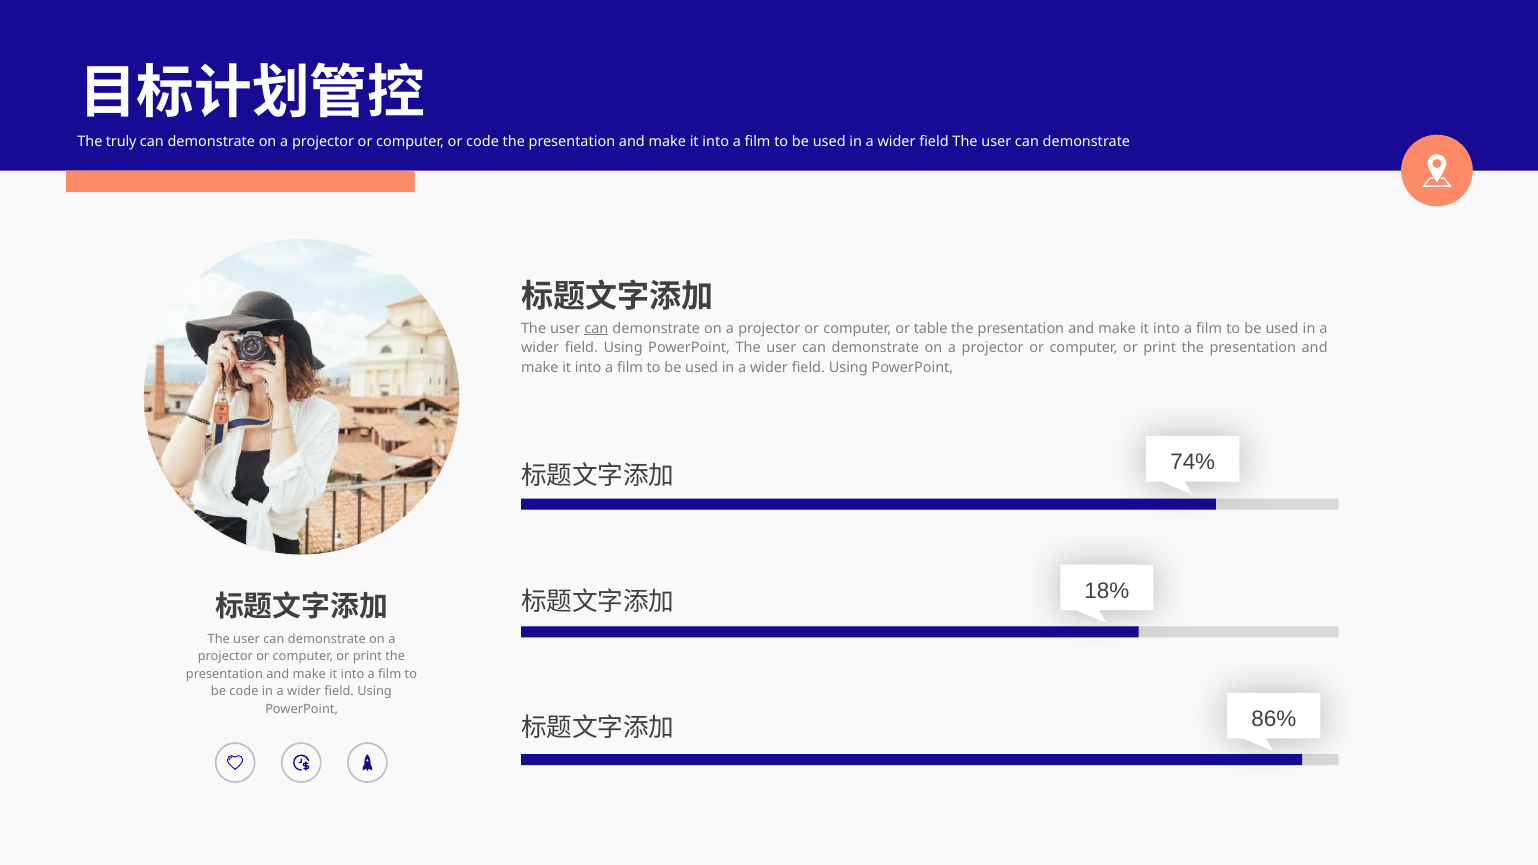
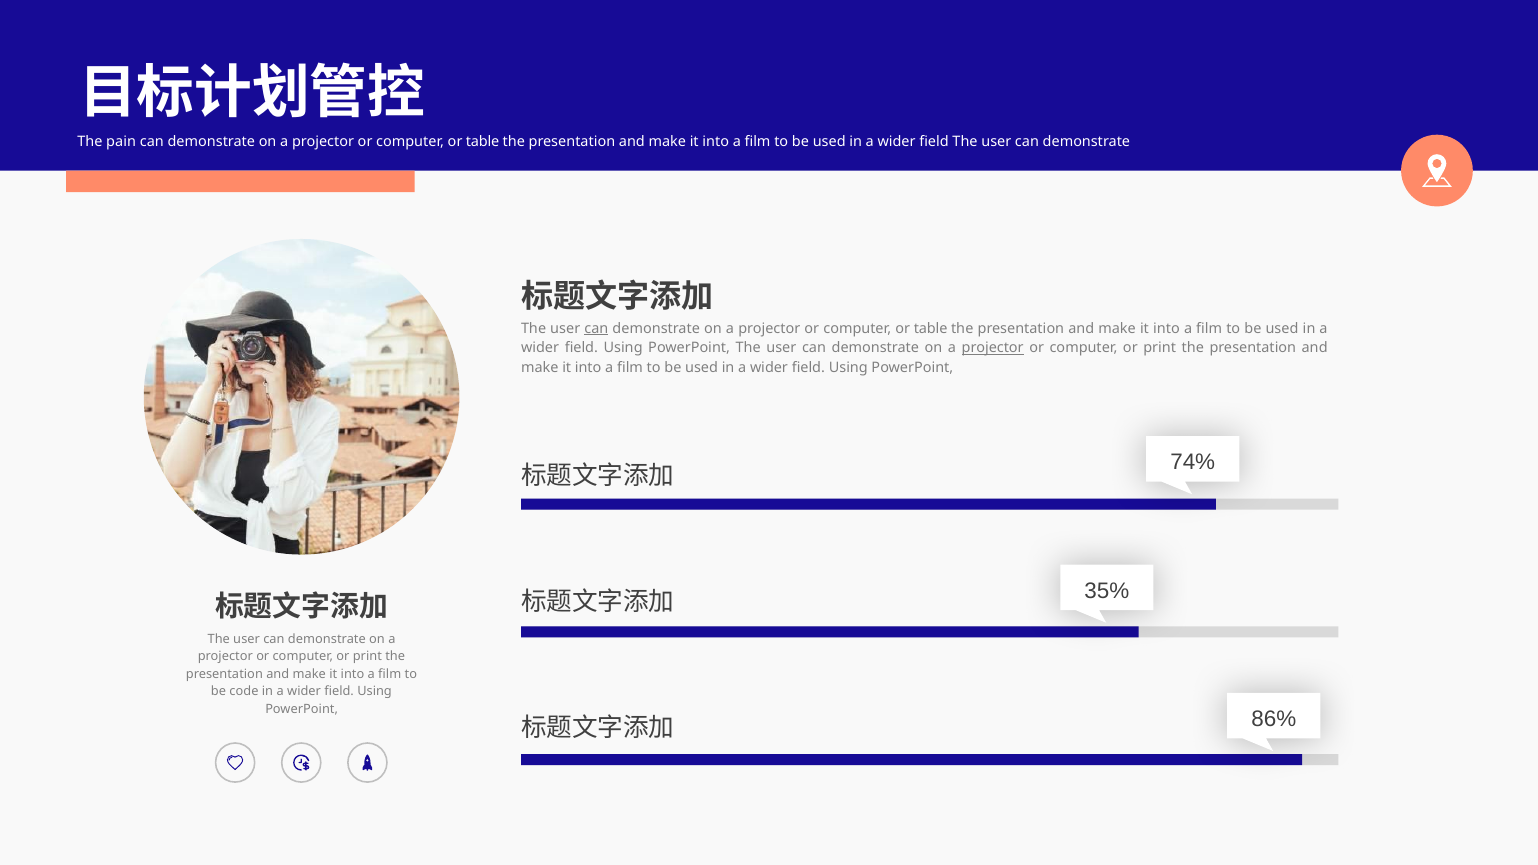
truly: truly -> pain
code at (483, 142): code -> table
projector at (993, 348) underline: none -> present
18%: 18% -> 35%
